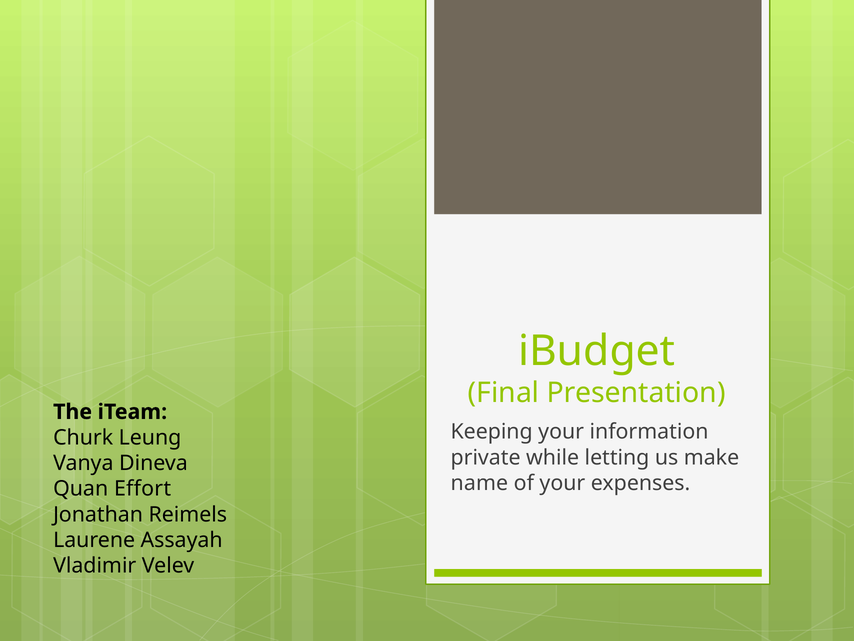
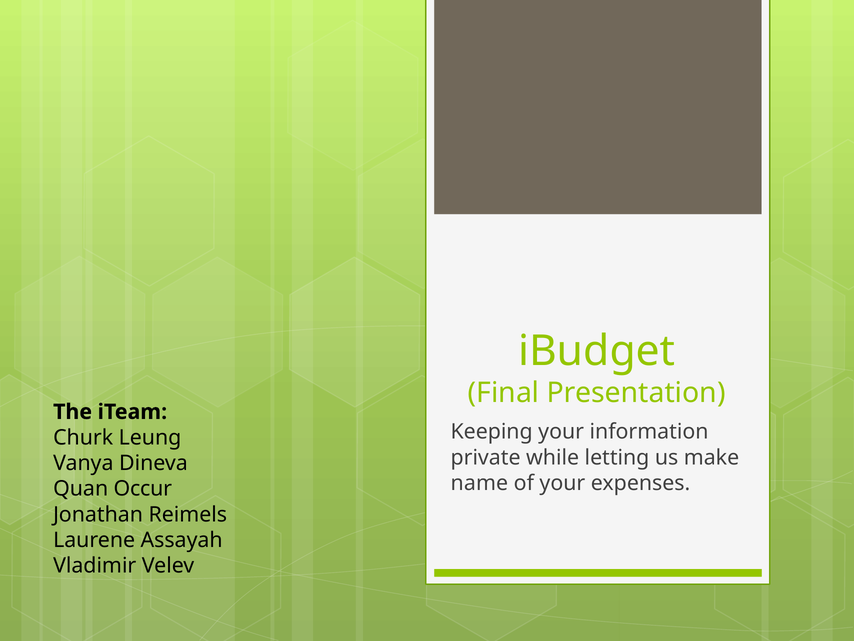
Effort: Effort -> Occur
